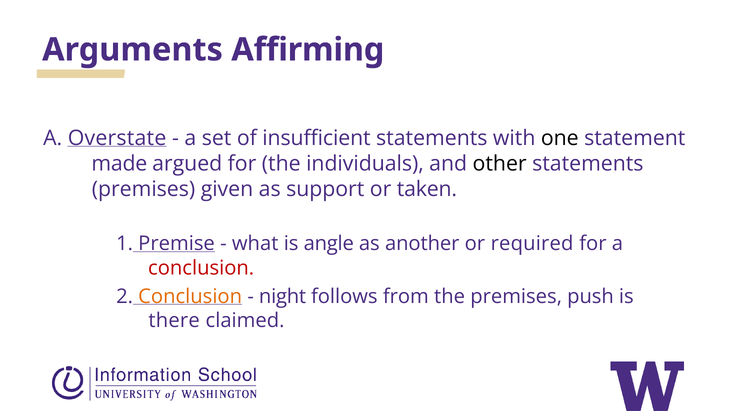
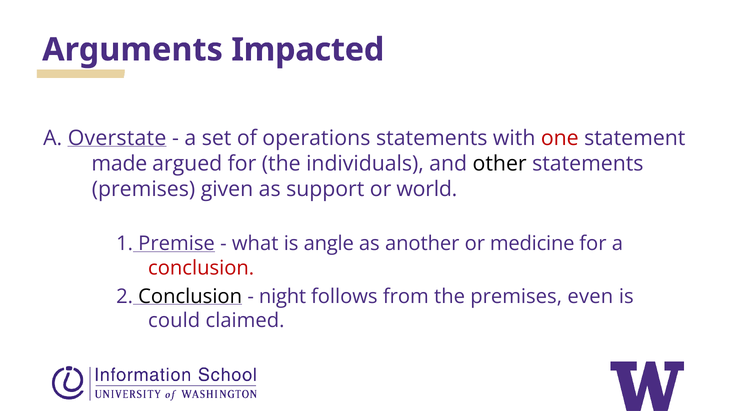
Affirming: Affirming -> Impacted
insufficient: insufficient -> operations
one colour: black -> red
taken: taken -> world
required: required -> medicine
Conclusion at (190, 296) colour: orange -> black
push: push -> even
there: there -> could
